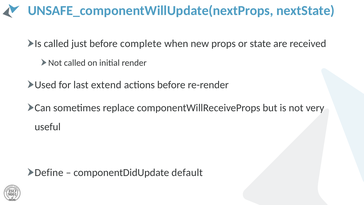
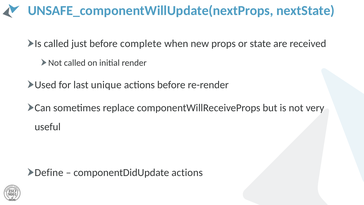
extend: extend -> unique
componentDidUpdate default: default -> actions
